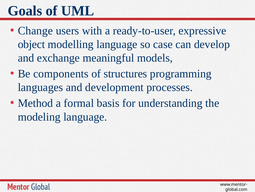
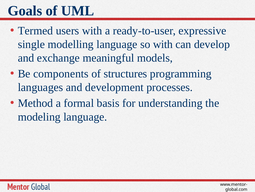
Change: Change -> Termed
object: object -> single
so case: case -> with
